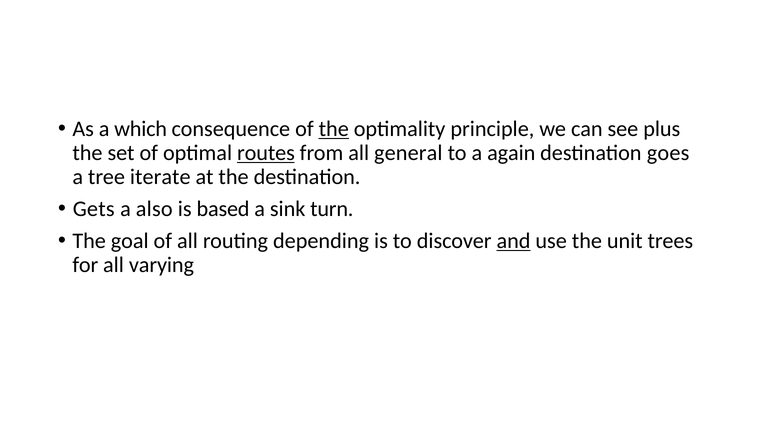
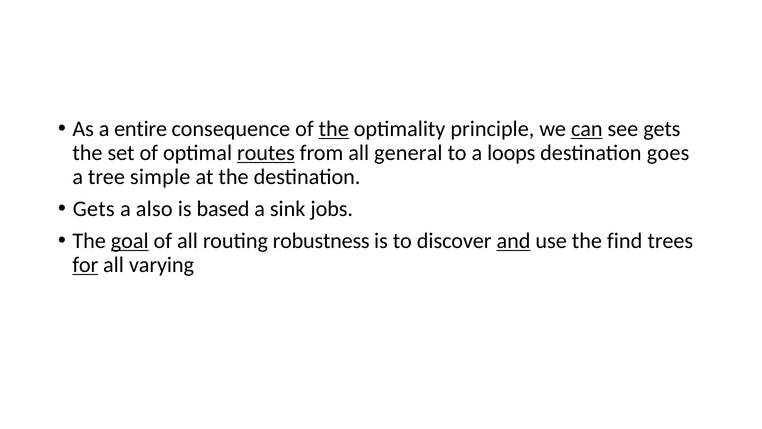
which: which -> entire
can underline: none -> present
see plus: plus -> gets
again: again -> loops
iterate: iterate -> simple
turn: turn -> jobs
goal underline: none -> present
depending: depending -> robustness
unit: unit -> find
for underline: none -> present
